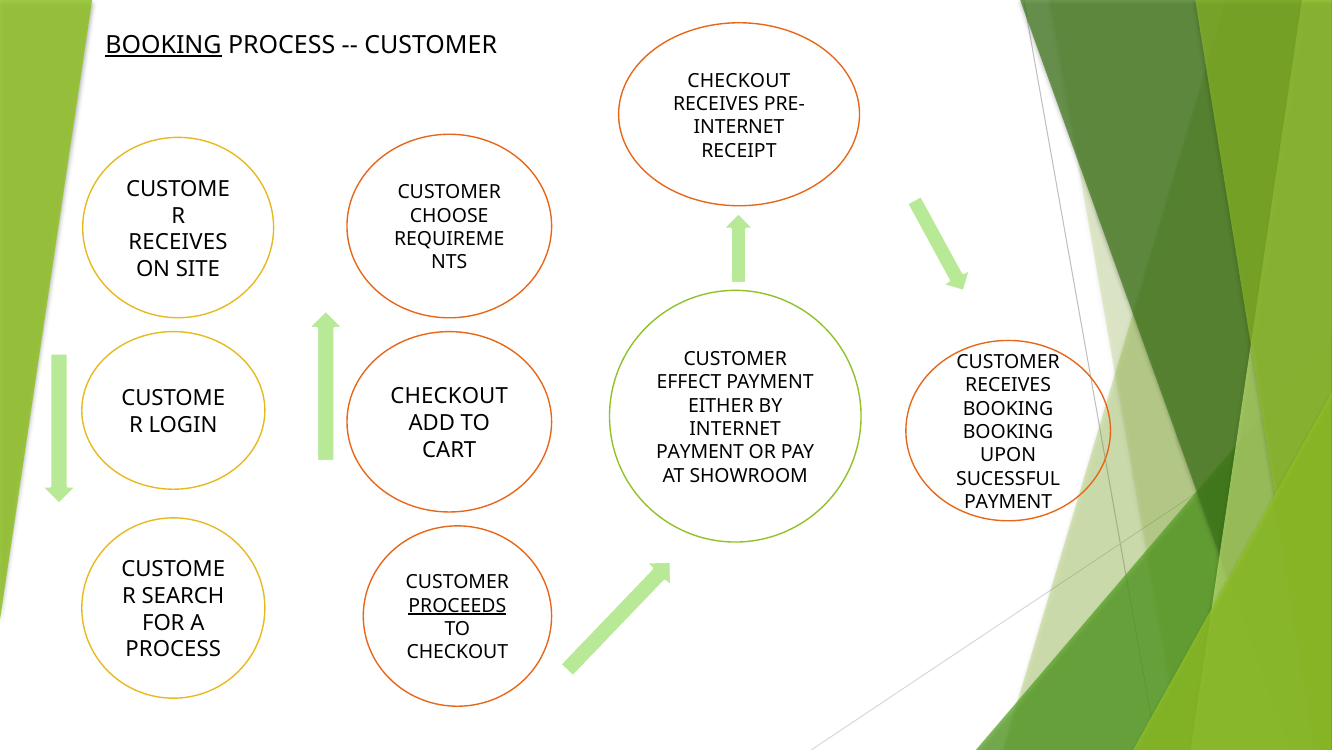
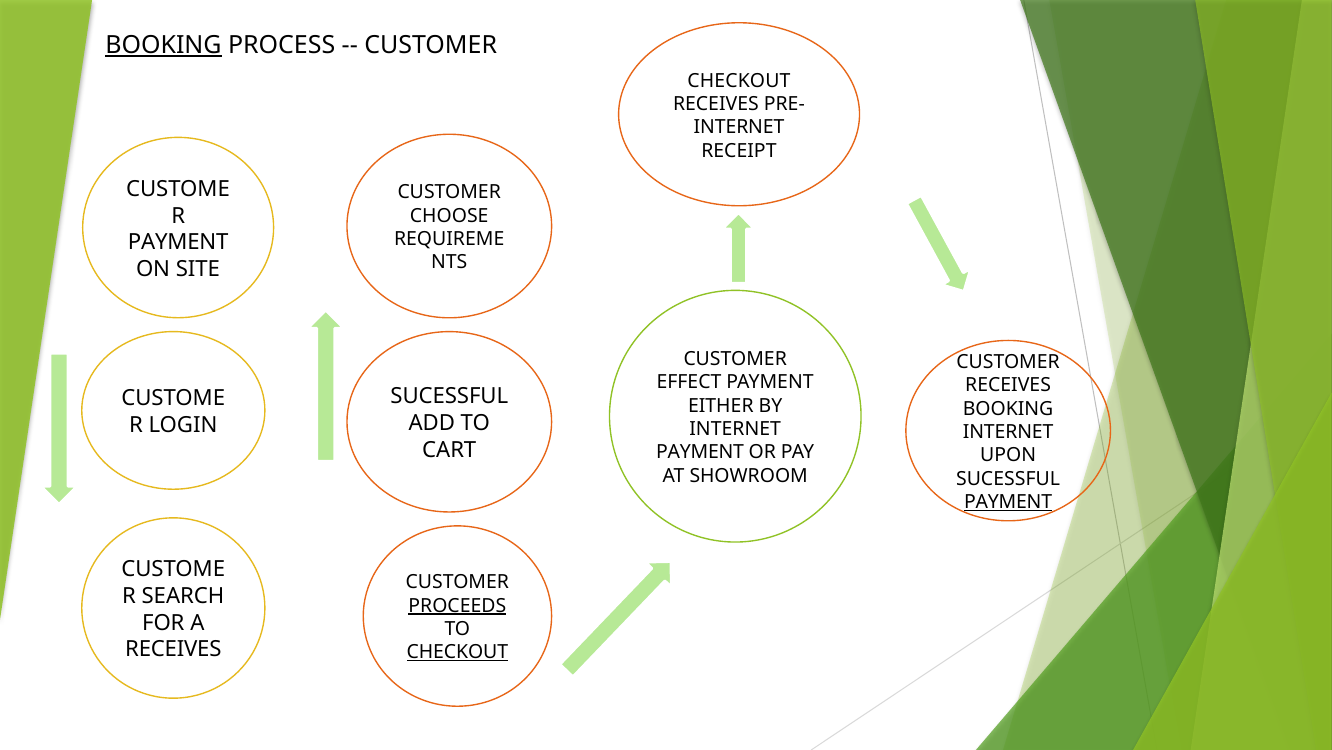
RECEIVES at (178, 242): RECEIVES -> PAYMENT
CHECKOUT at (449, 396): CHECKOUT -> SUCESSFUL
BOOKING at (1008, 431): BOOKING -> INTERNET
PAYMENT at (1008, 501) underline: none -> present
PROCESS at (173, 649): PROCESS -> RECEIVES
CHECKOUT at (457, 652) underline: none -> present
